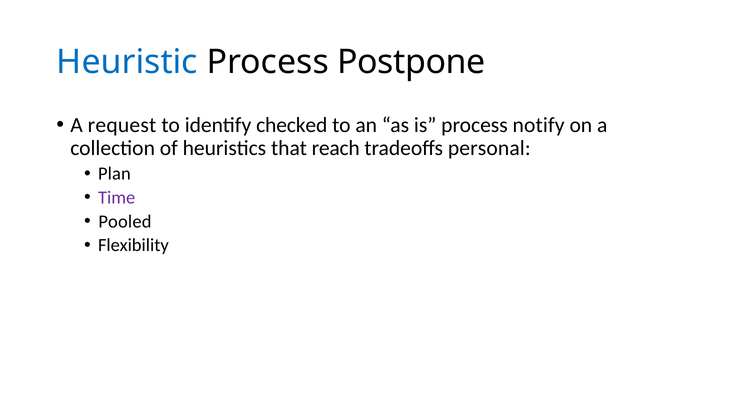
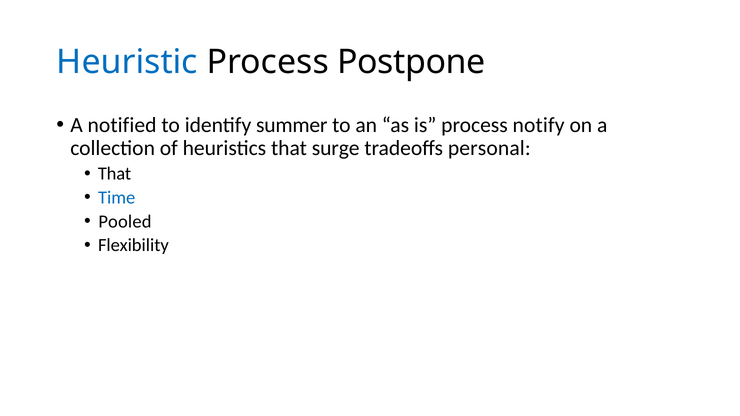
request: request -> notified
checked: checked -> summer
reach: reach -> surge
Plan at (114, 174): Plan -> That
Time colour: purple -> blue
